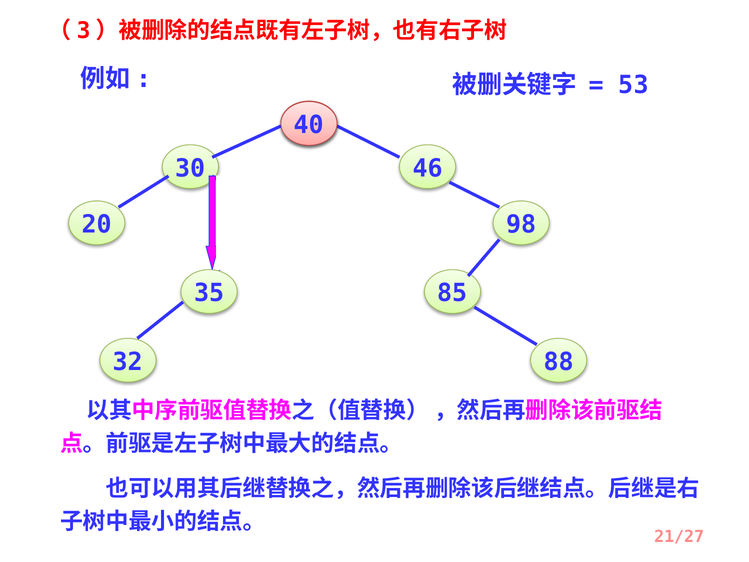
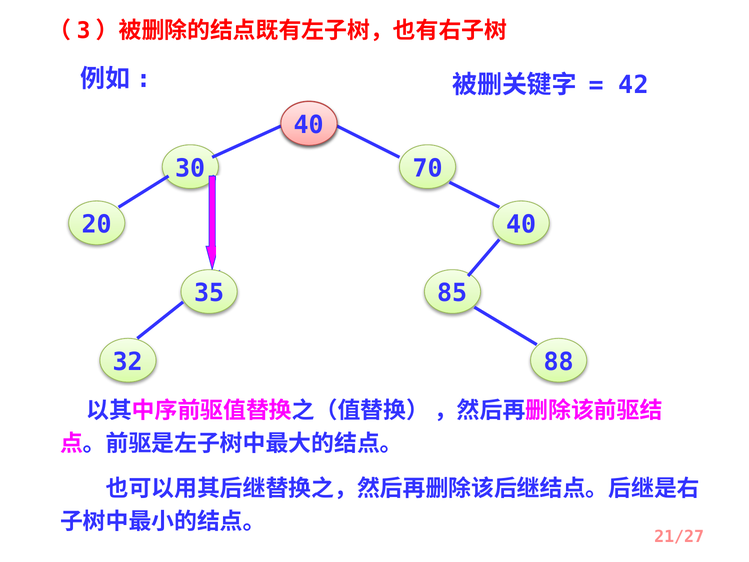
53: 53 -> 42
46: 46 -> 70
20 98: 98 -> 40
